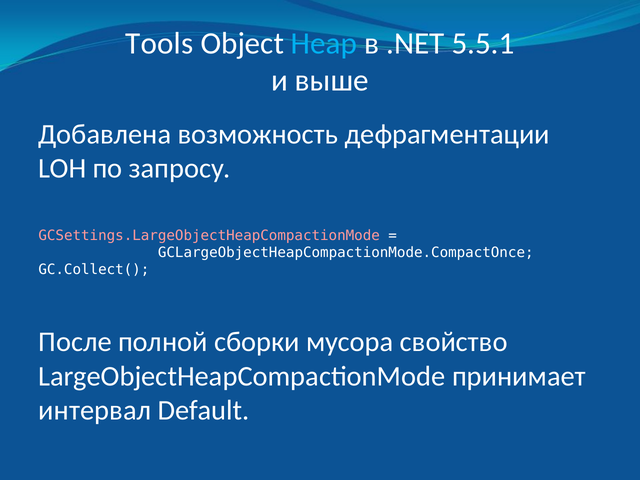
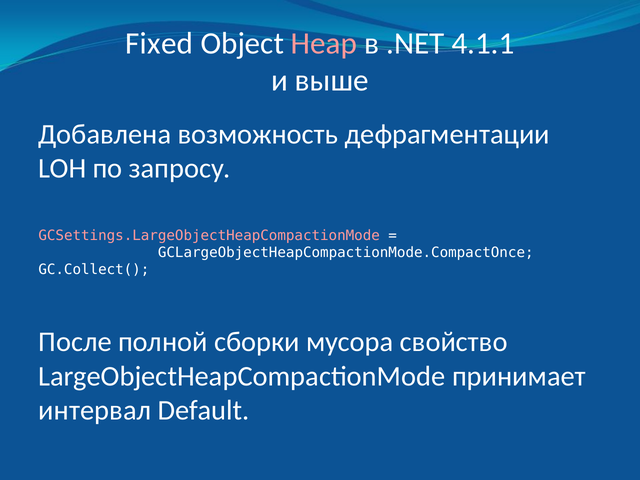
Tools: Tools -> Fixed
Heap colour: light blue -> pink
5.5.1: 5.5.1 -> 4.1.1
